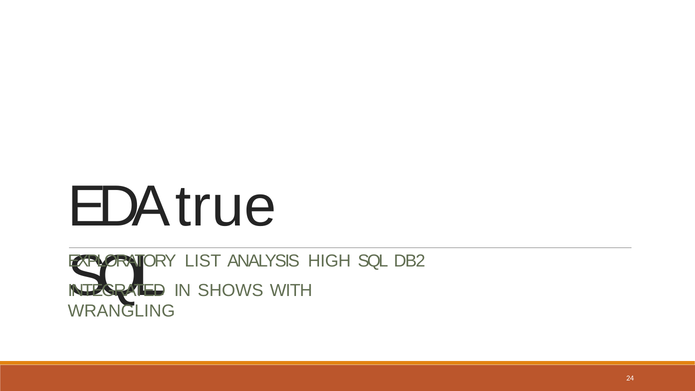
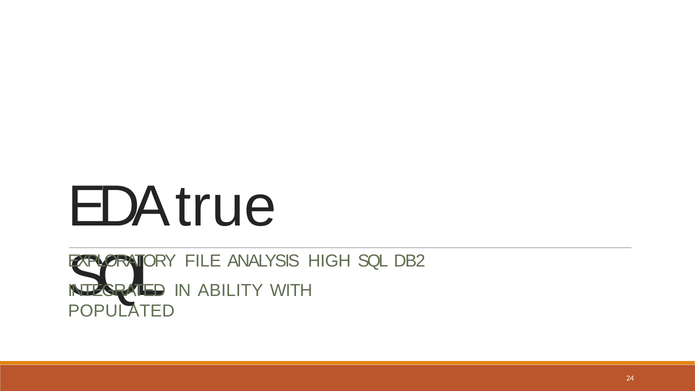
LIST: LIST -> FILE
SHOWS: SHOWS -> ABILITY
WRANGLING: WRANGLING -> POPULATED
